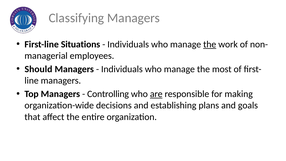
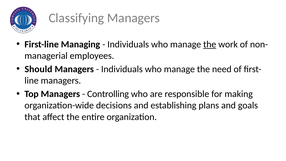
Situations: Situations -> Managing
most: most -> need
are underline: present -> none
